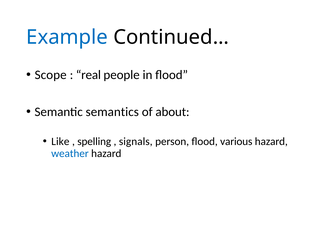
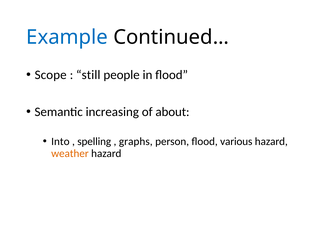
real: real -> still
semantics: semantics -> increasing
Like: Like -> Into
signals: signals -> graphs
weather colour: blue -> orange
